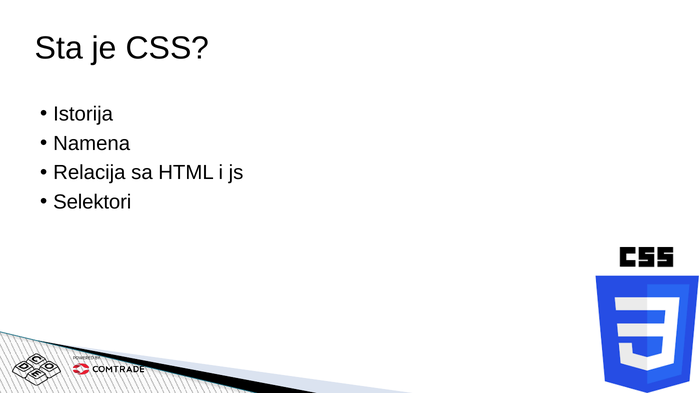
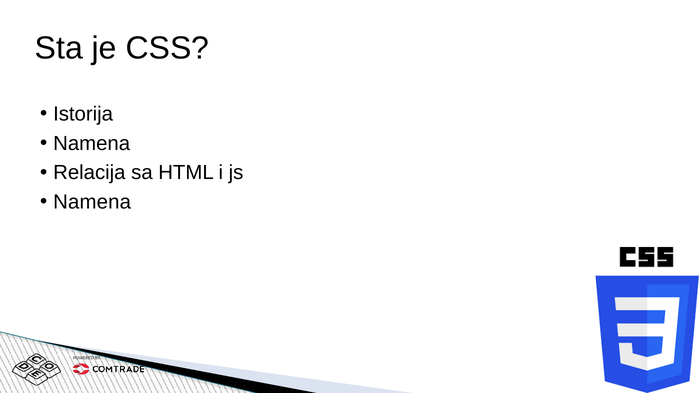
Selektori at (92, 202): Selektori -> Namena
